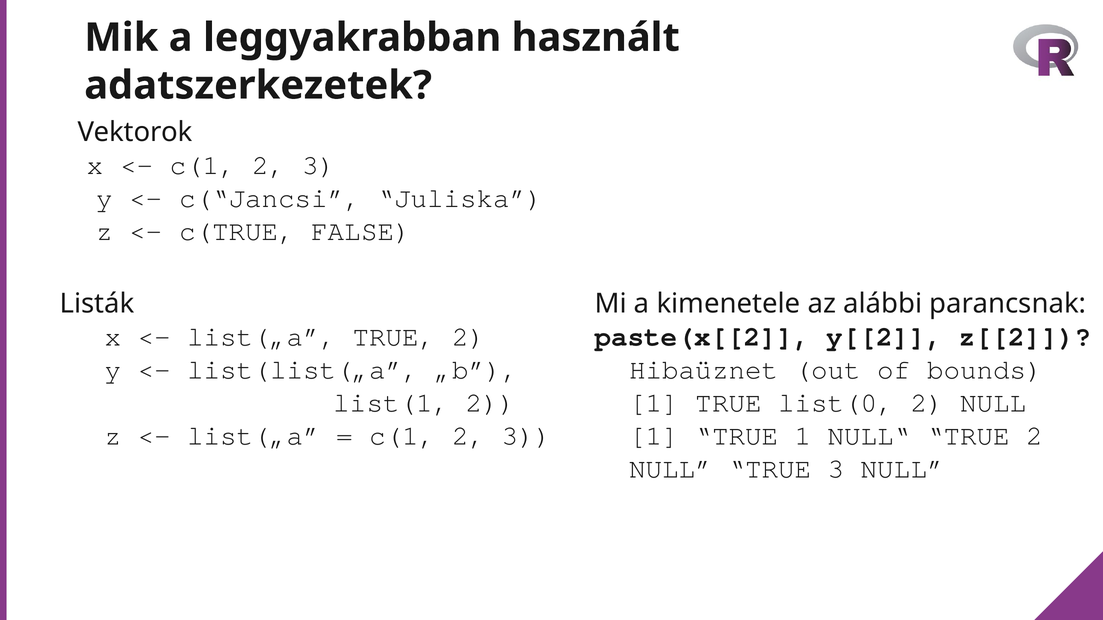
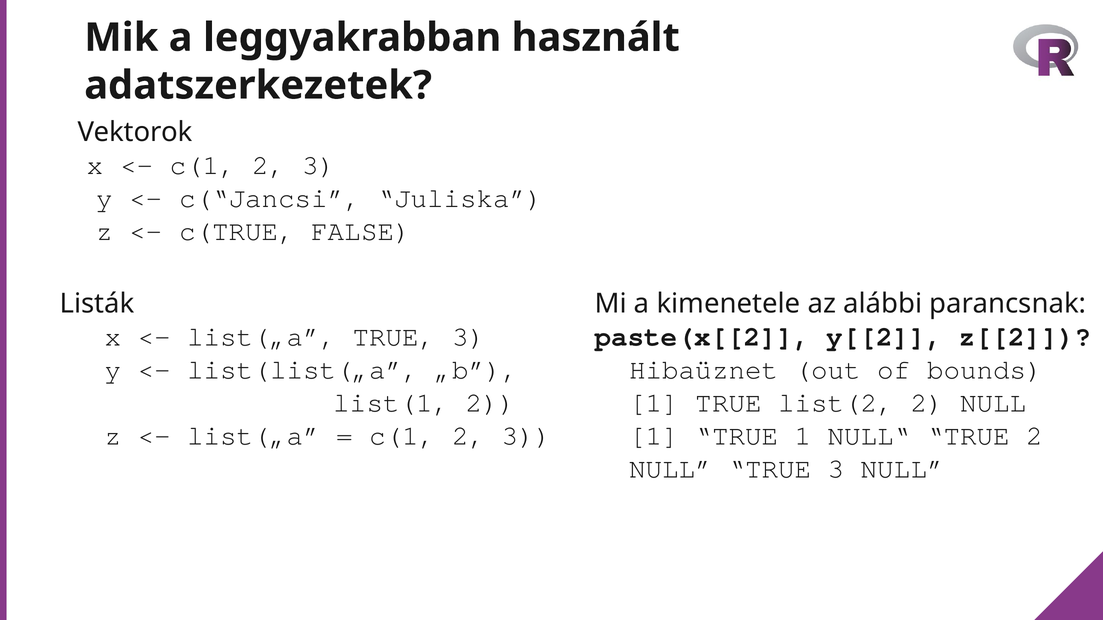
list(„a TRUE 2: 2 -> 3
list(0: list(0 -> list(2
